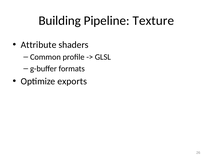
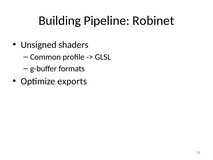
Texture: Texture -> Robinet
Attribute: Attribute -> Unsigned
